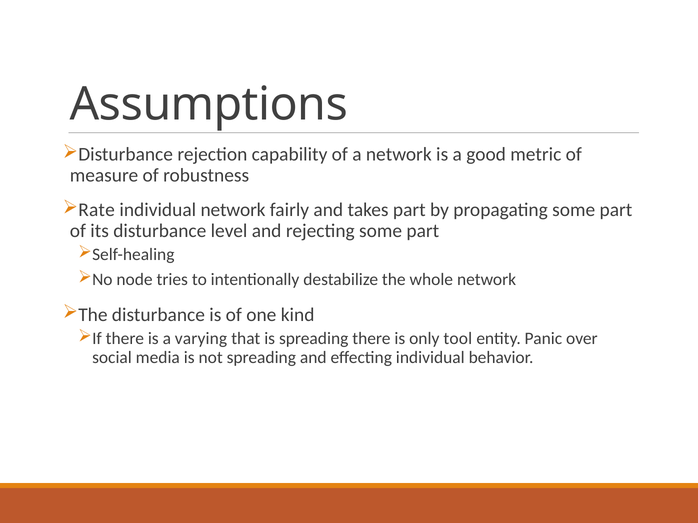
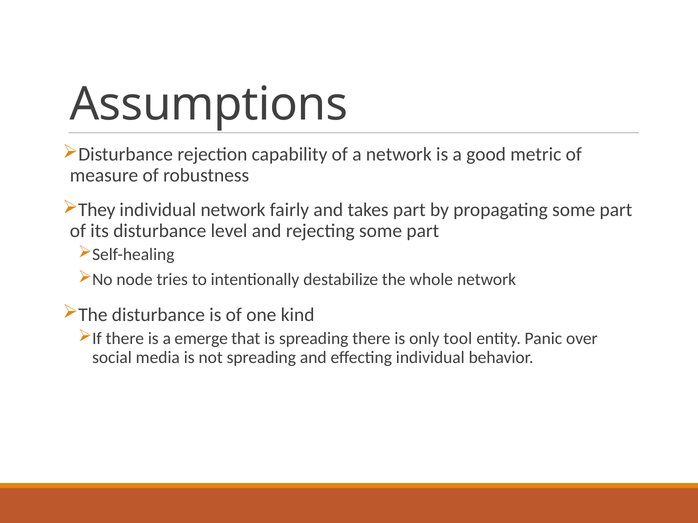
Rate: Rate -> They
varying: varying -> emerge
